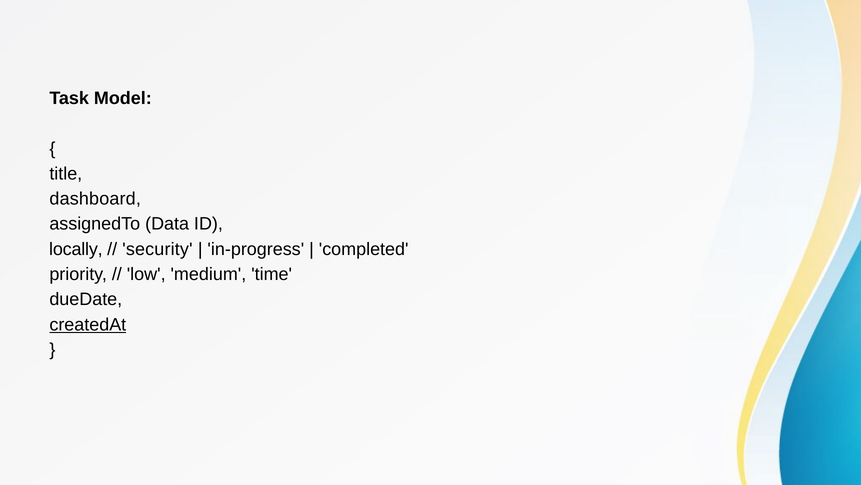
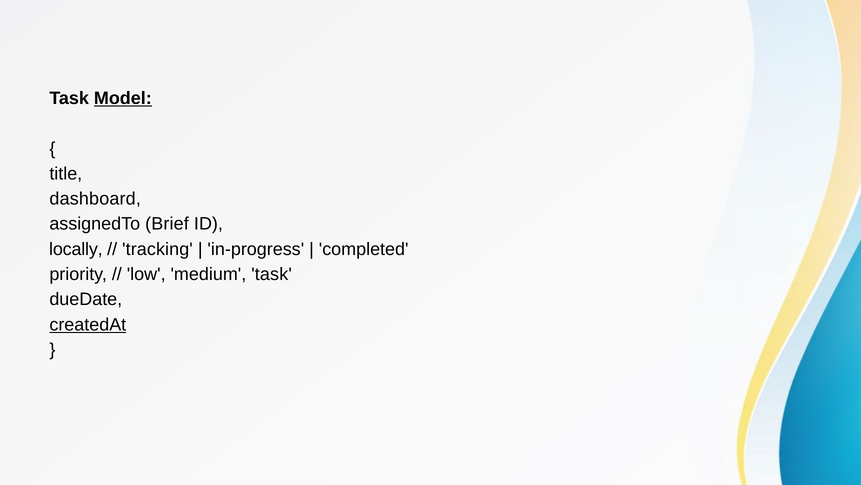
Model underline: none -> present
Data: Data -> Brief
security: security -> tracking
medium time: time -> task
